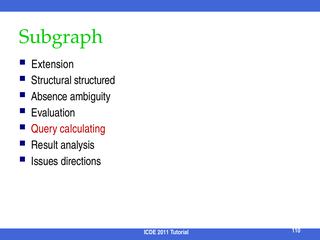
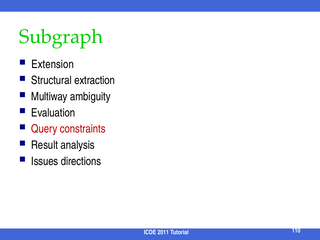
structured: structured -> extraction
Absence: Absence -> Multiway
calculating: calculating -> constraints
